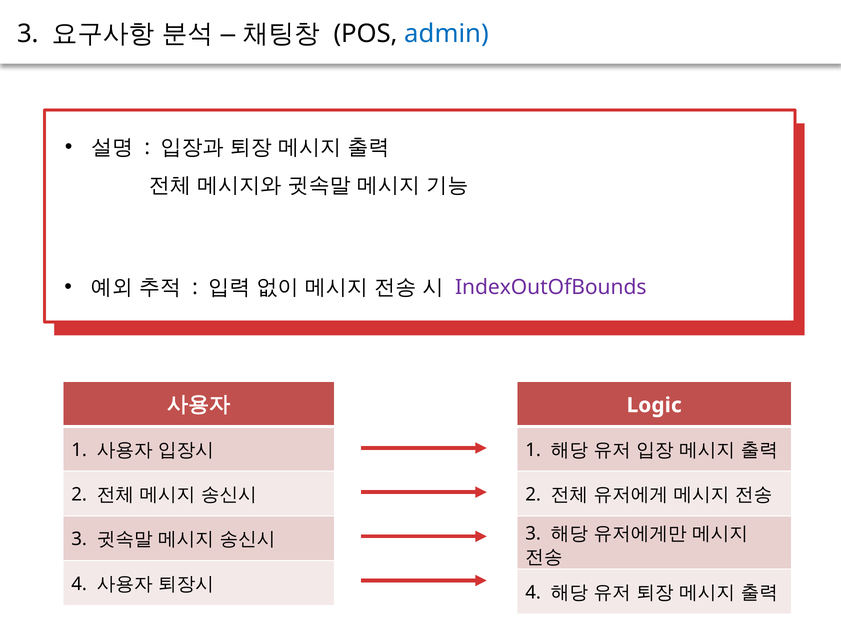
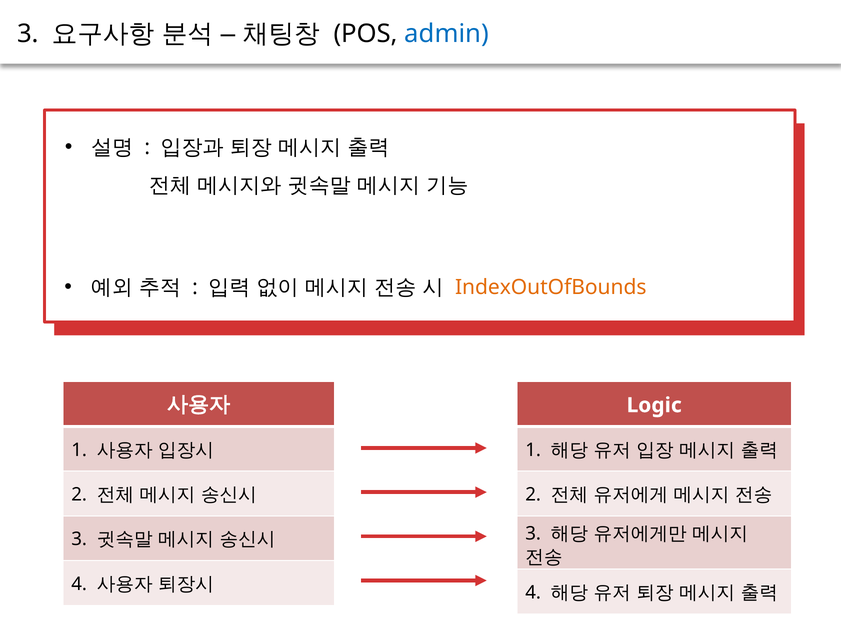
IndexOutOfBounds colour: purple -> orange
